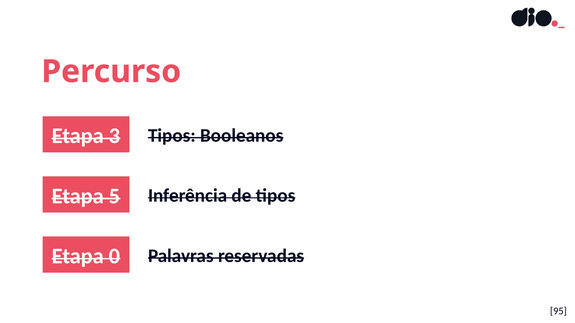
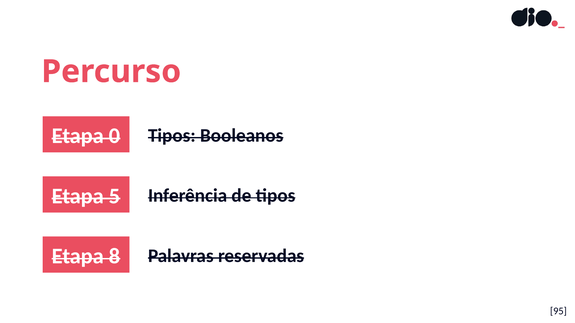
3: 3 -> 0
0: 0 -> 8
